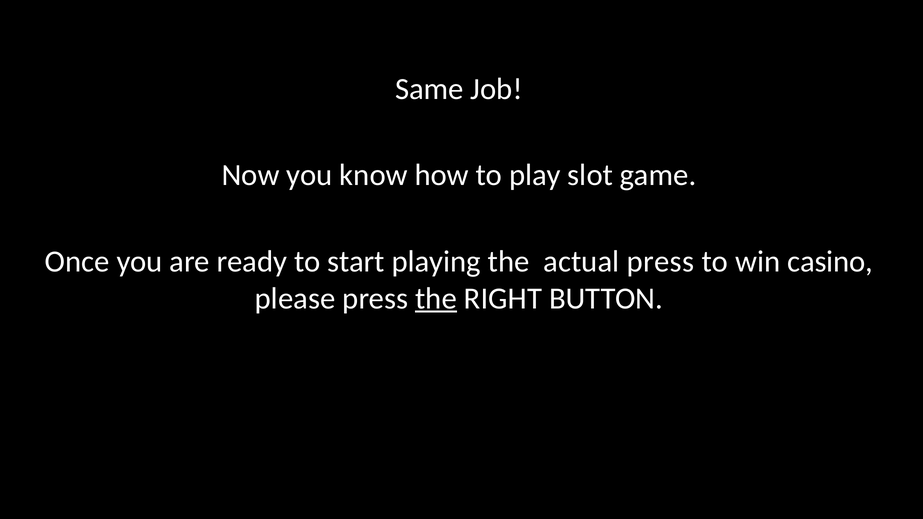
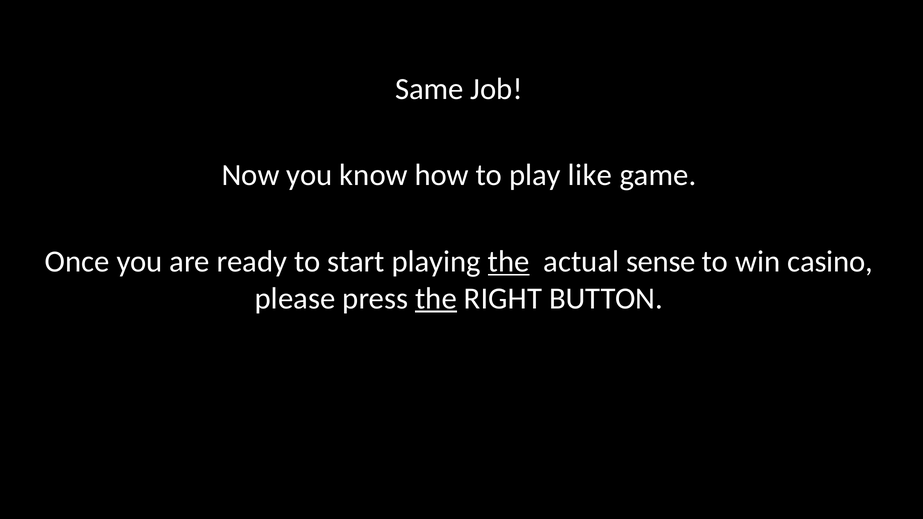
slot: slot -> like
the at (509, 262) underline: none -> present
actual press: press -> sense
